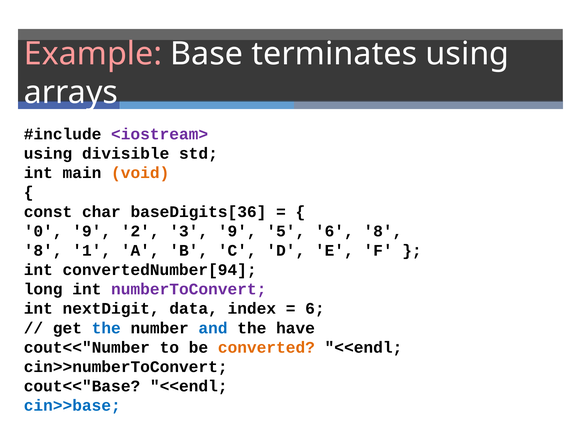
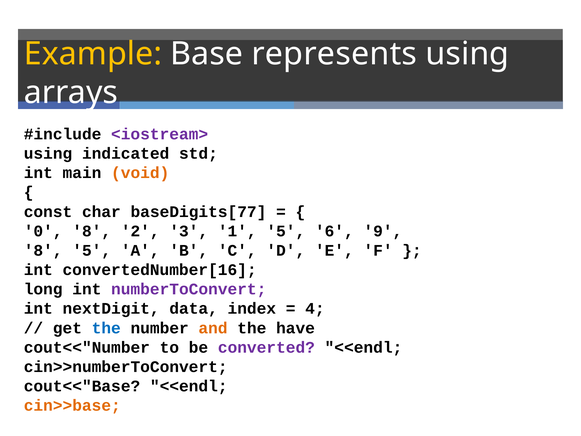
Example colour: pink -> yellow
terminates: terminates -> represents
divisible: divisible -> indicated
baseDigits[36: baseDigits[36 -> baseDigits[77
0 9: 9 -> 8
3 9: 9 -> 1
6 8: 8 -> 9
8 1: 1 -> 5
convertedNumber[94: convertedNumber[94 -> convertedNumber[16
6 at (315, 308): 6 -> 4
and colour: blue -> orange
converted colour: orange -> purple
cin>>base colour: blue -> orange
